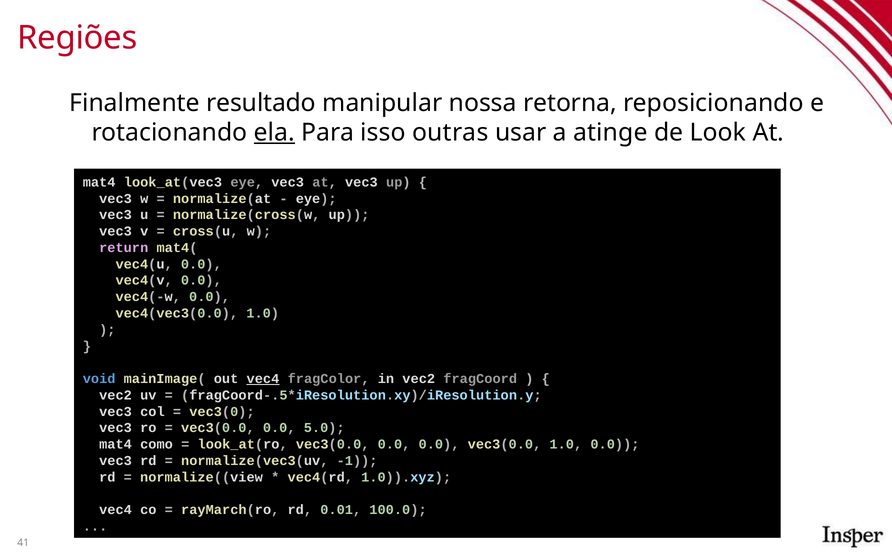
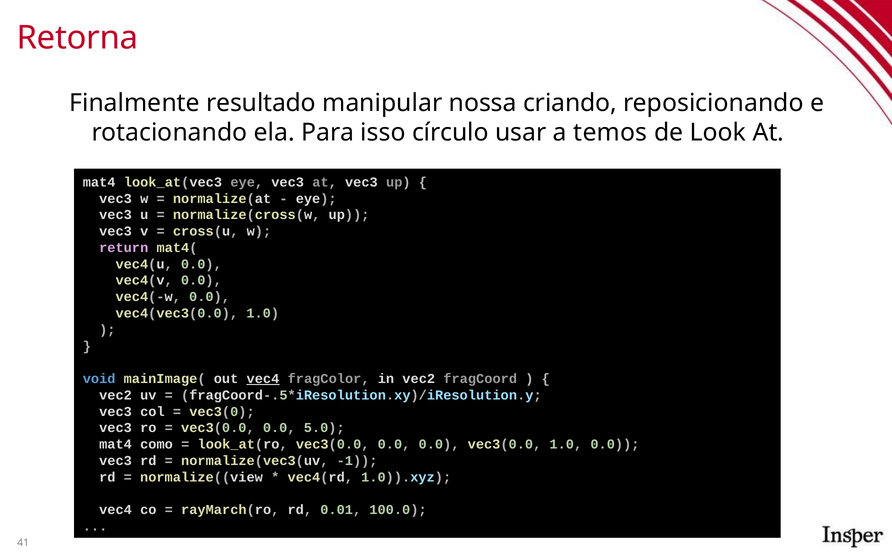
Regiões: Regiões -> Retorna
retorna: retorna -> criando
ela underline: present -> none
outras: outras -> círculo
atinge: atinge -> temos
